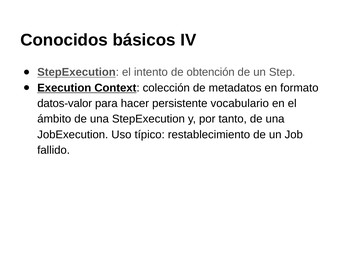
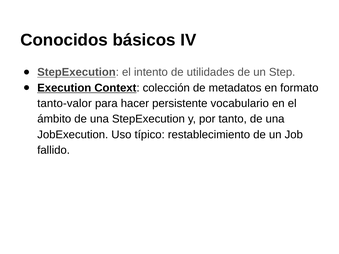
obtención: obtención -> utilidades
datos-valor: datos-valor -> tanto-valor
